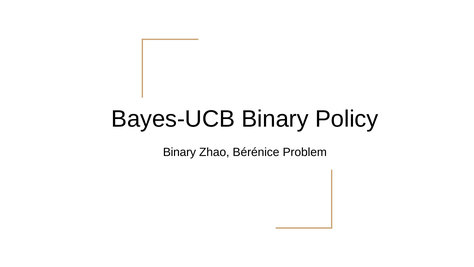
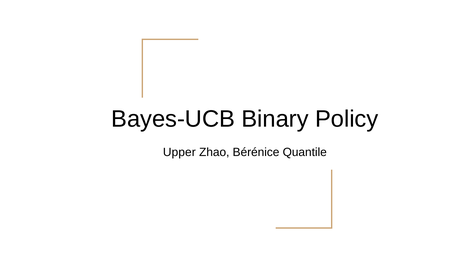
Binary at (179, 152): Binary -> Upper
Problem: Problem -> Quantile
